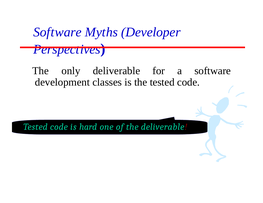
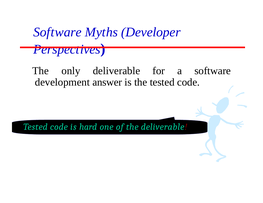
classes: classes -> answer
